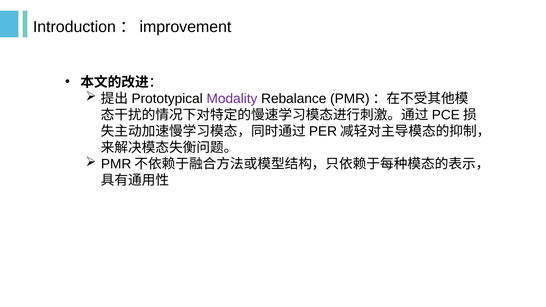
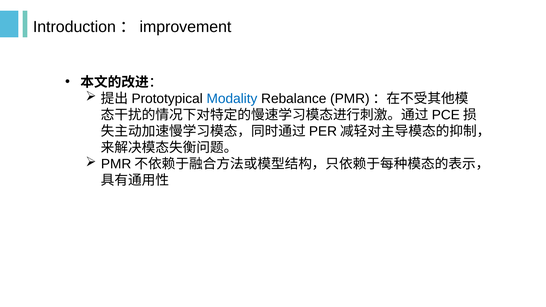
Modality colour: purple -> blue
